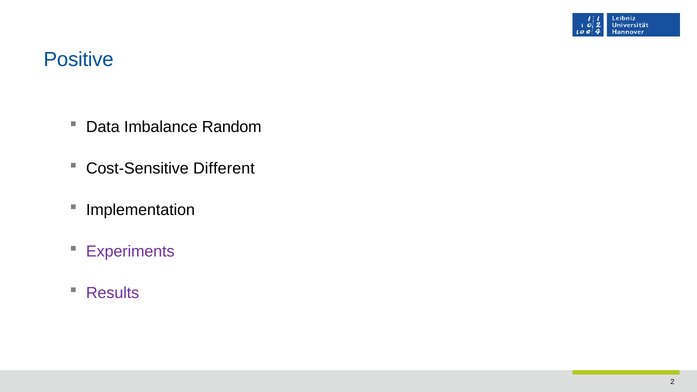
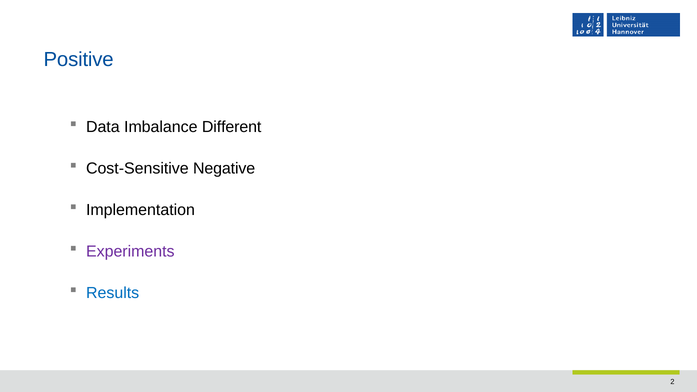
Random: Random -> Different
Different: Different -> Negative
Results colour: purple -> blue
